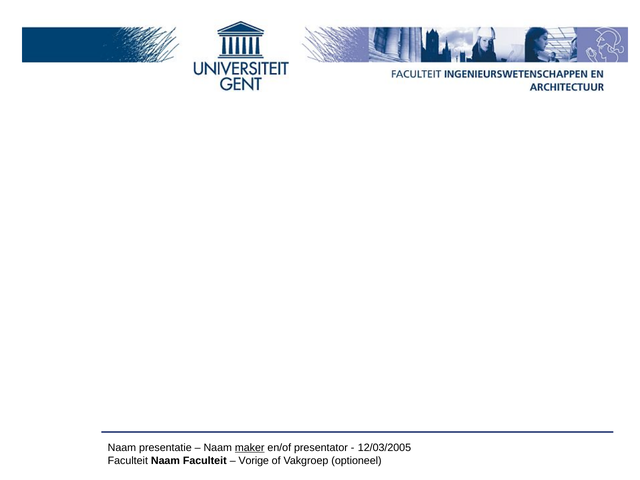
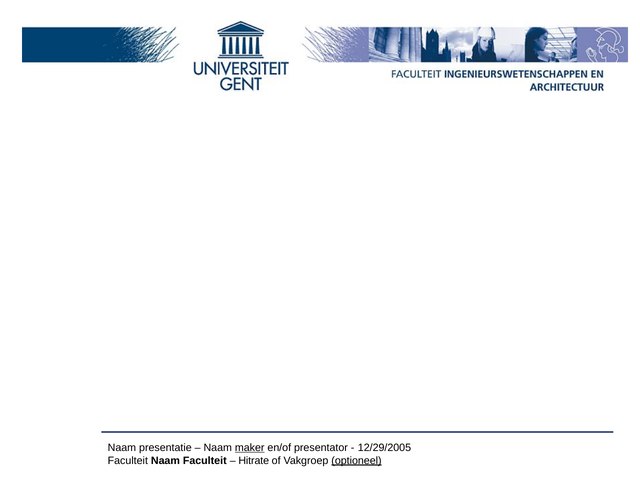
12/03/2005: 12/03/2005 -> 12/29/2005
Vorige: Vorige -> Hitrate
optioneel underline: none -> present
